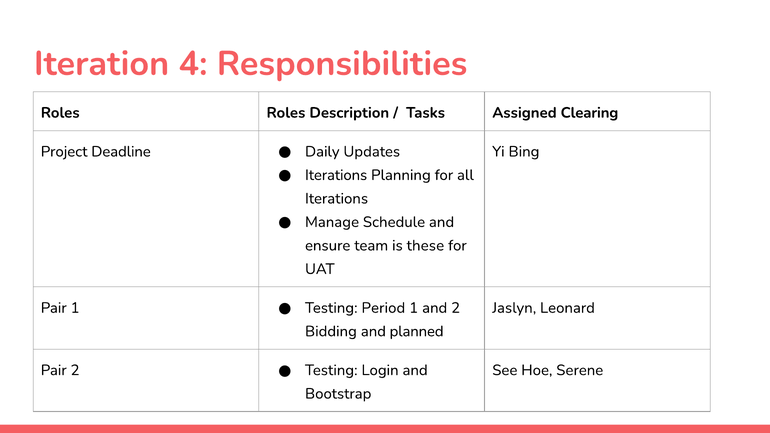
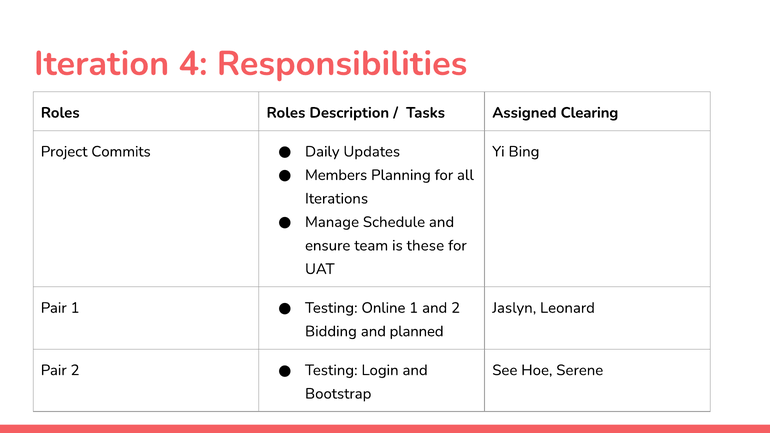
Deadline: Deadline -> Commits
Iterations at (336, 175): Iterations -> Members
Period: Period -> Online
